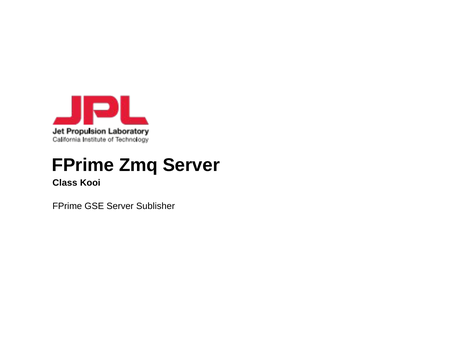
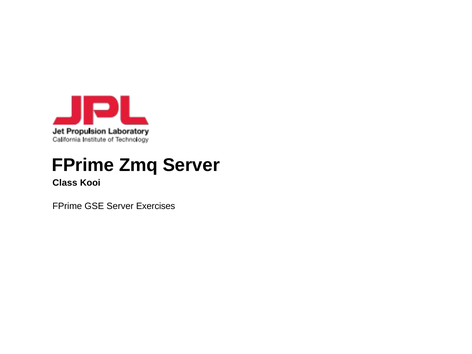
Sublisher: Sublisher -> Exercises
